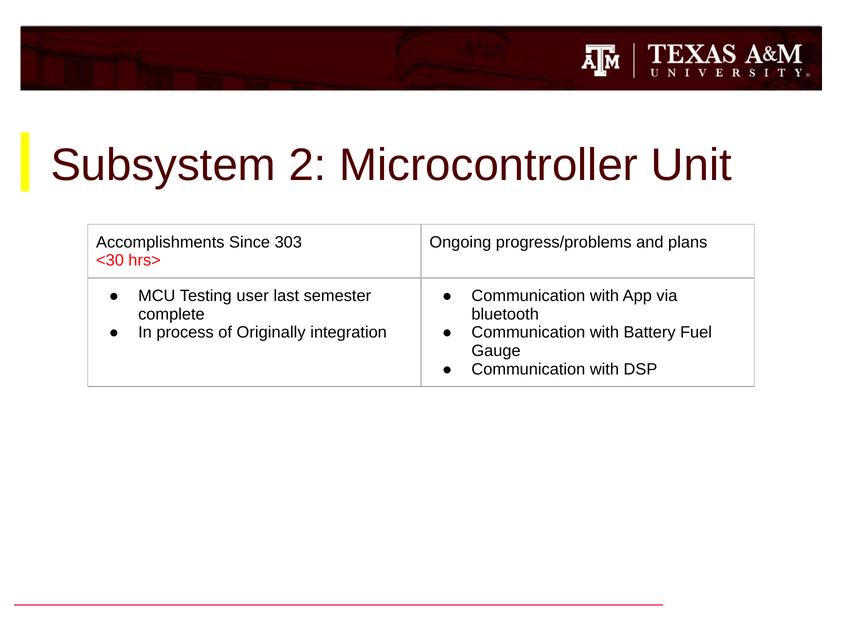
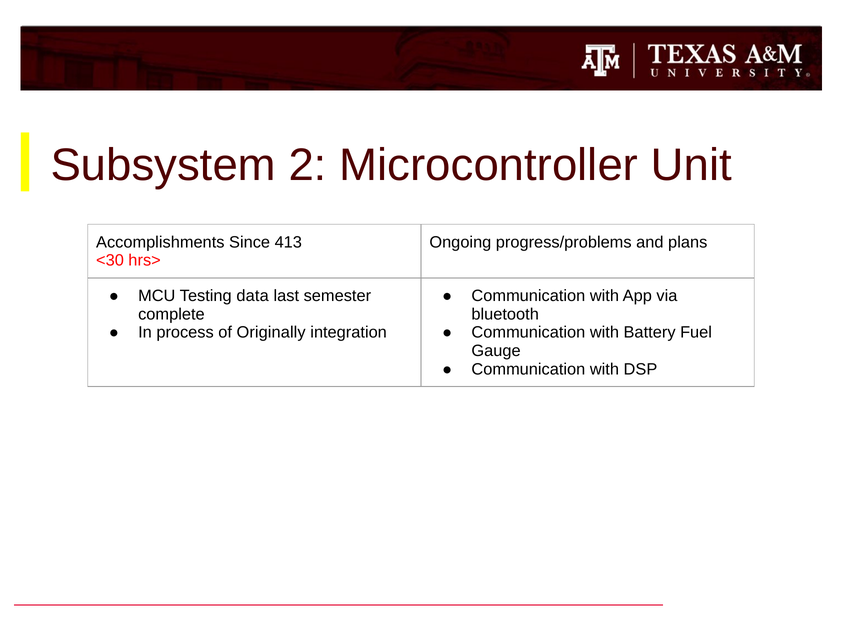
303: 303 -> 413
user: user -> data
